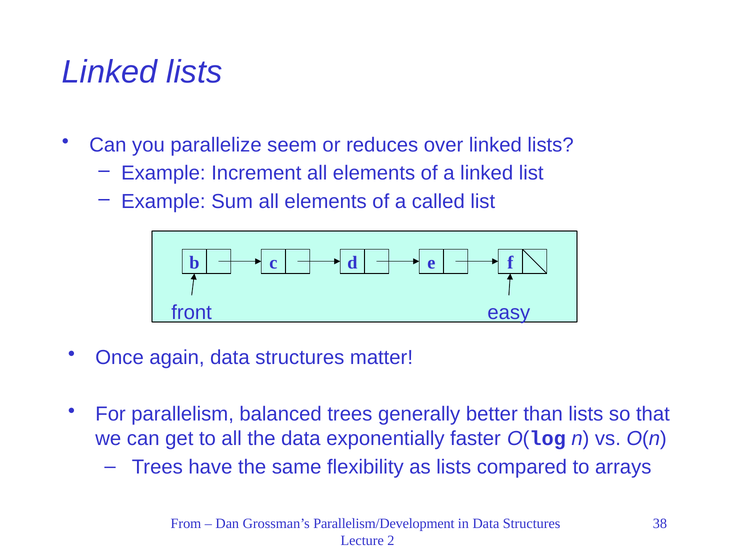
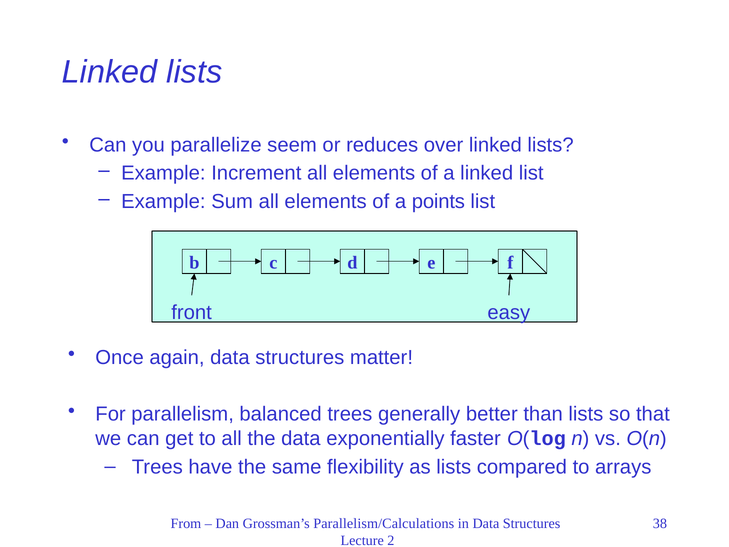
called: called -> points
Parallelism/Development: Parallelism/Development -> Parallelism/Calculations
